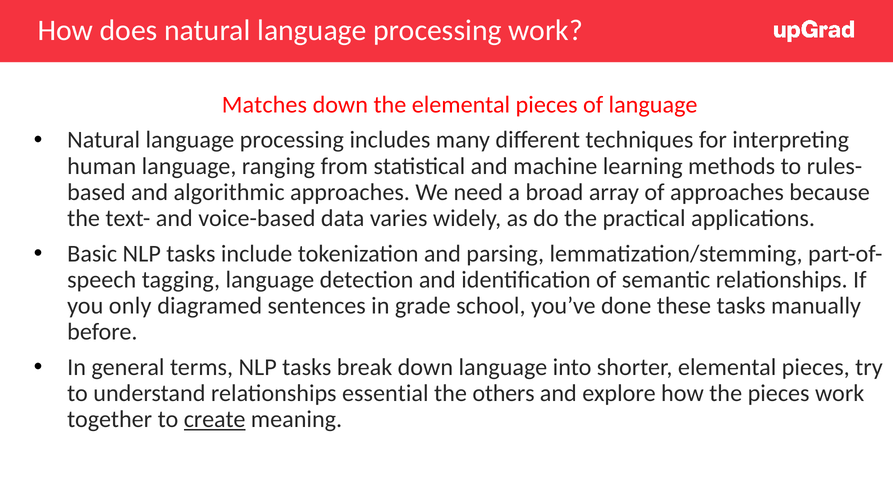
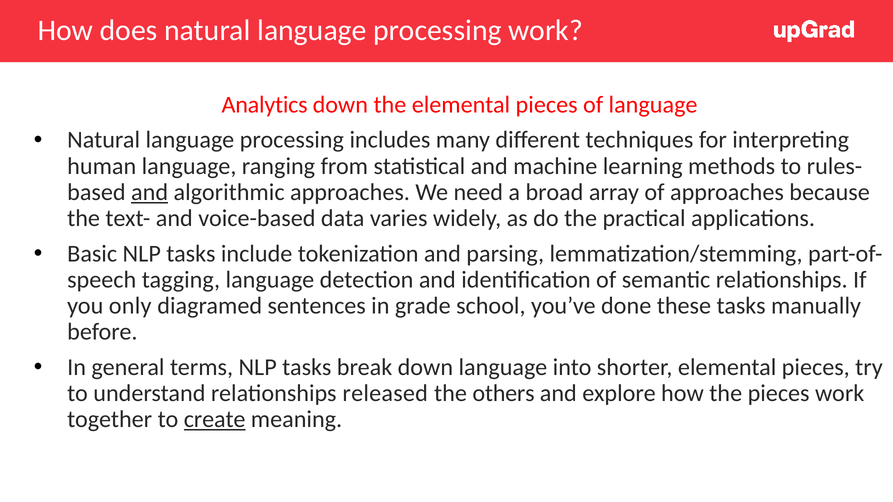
Matches: Matches -> Analytics
and at (150, 192) underline: none -> present
essential: essential -> released
